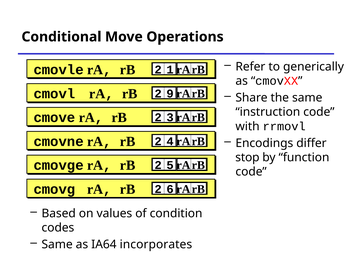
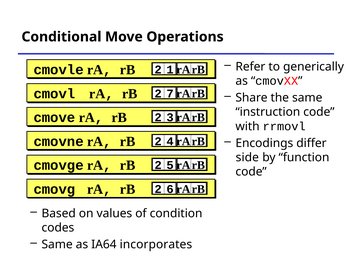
9: 9 -> 7
stop: stop -> side
